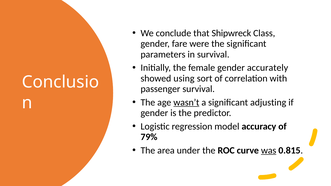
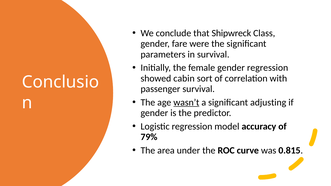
gender accurately: accurately -> regression
using: using -> cabin
was underline: present -> none
